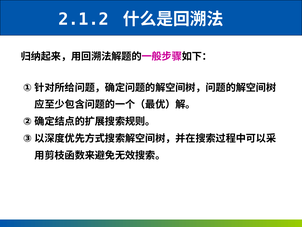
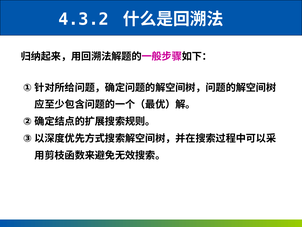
2.1.2: 2.1.2 -> 4.3.2
